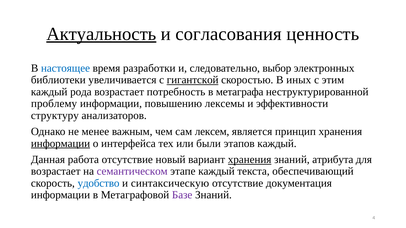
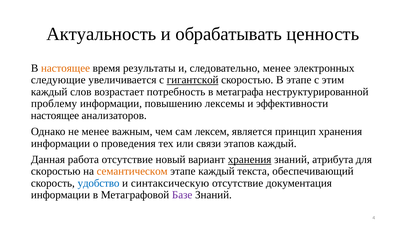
Актуальность underline: present -> none
согласования: согласования -> обрабатывать
настоящее at (65, 68) colour: blue -> orange
разработки: разработки -> результаты
следовательно выбор: выбор -> менее
библиотеки: библиотеки -> следующие
В иных: иных -> этапе
рода: рода -> слов
структуру at (55, 116): структуру -> настоящее
информации at (61, 144) underline: present -> none
интерфейса: интерфейса -> проведения
были: были -> связи
возрастает at (56, 172): возрастает -> скоростью
семантическом colour: purple -> orange
